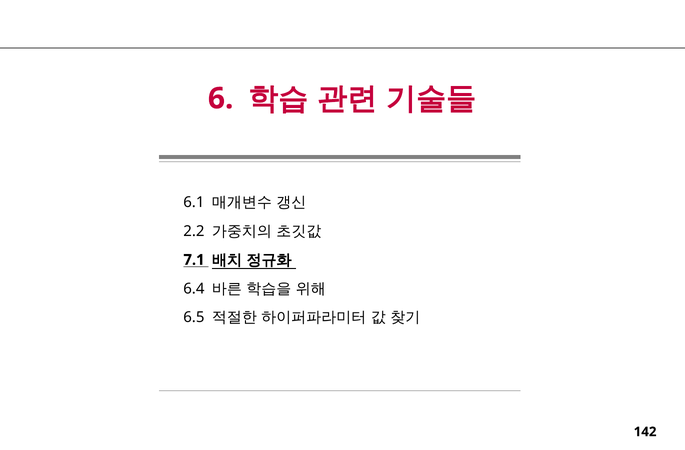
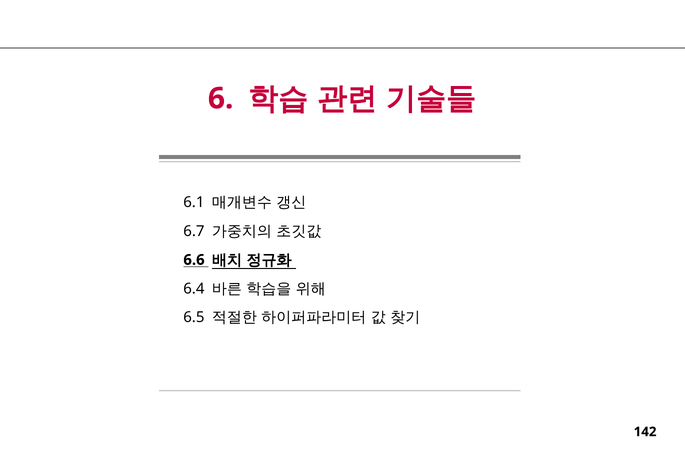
2.2: 2.2 -> 6.7
7.1: 7.1 -> 6.6
